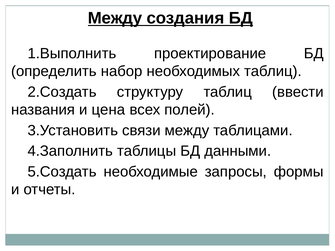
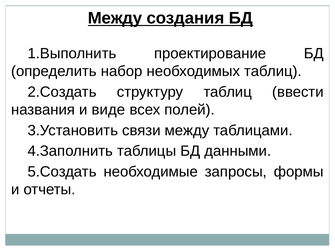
цена: цена -> виде
